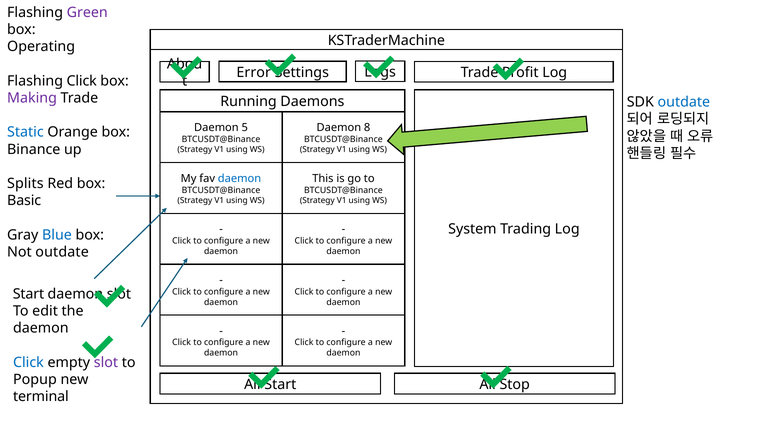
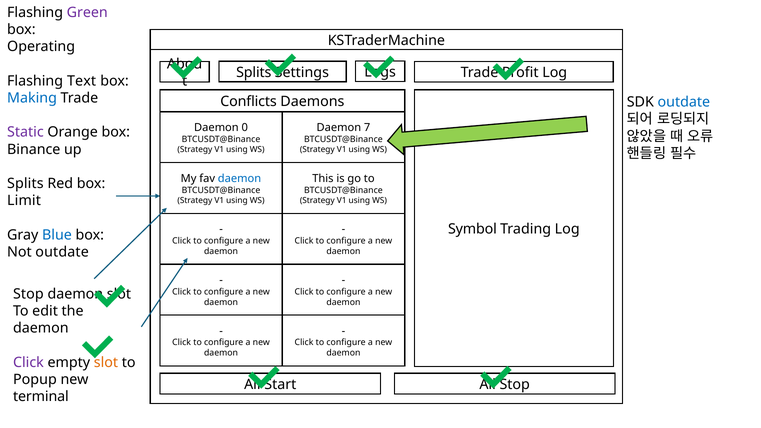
Error at (254, 72): Error -> Splits
Flashing Click: Click -> Text
Making colour: purple -> blue
Running: Running -> Conflicts
5: 5 -> 0
8: 8 -> 7
Static colour: blue -> purple
Basic: Basic -> Limit
System: System -> Symbol
Start at (29, 294): Start -> Stop
Click at (28, 362) colour: blue -> purple
slot at (106, 362) colour: purple -> orange
